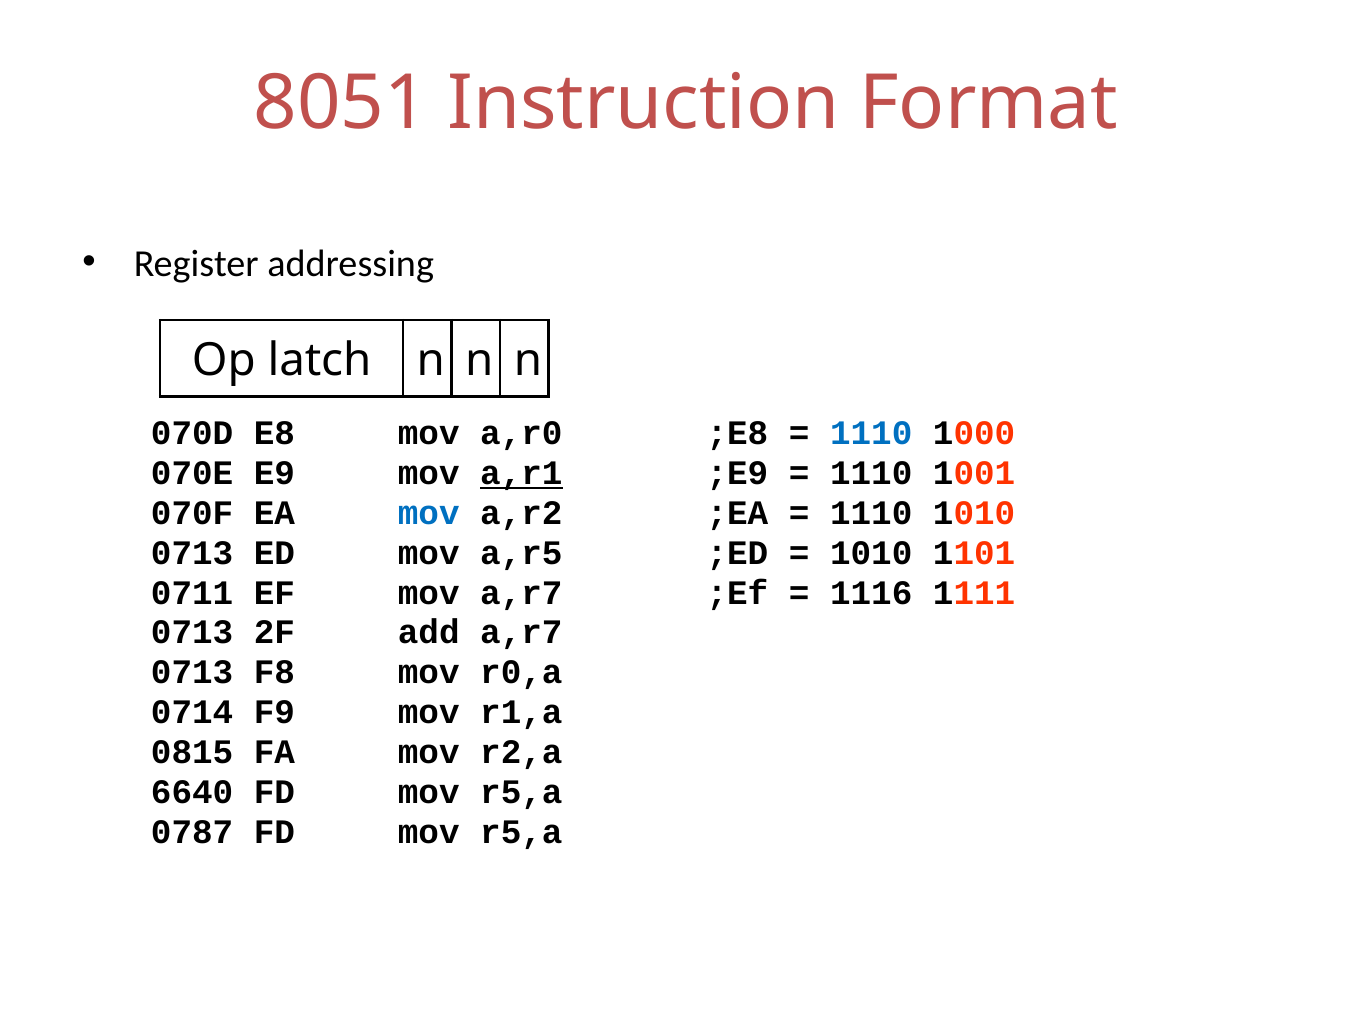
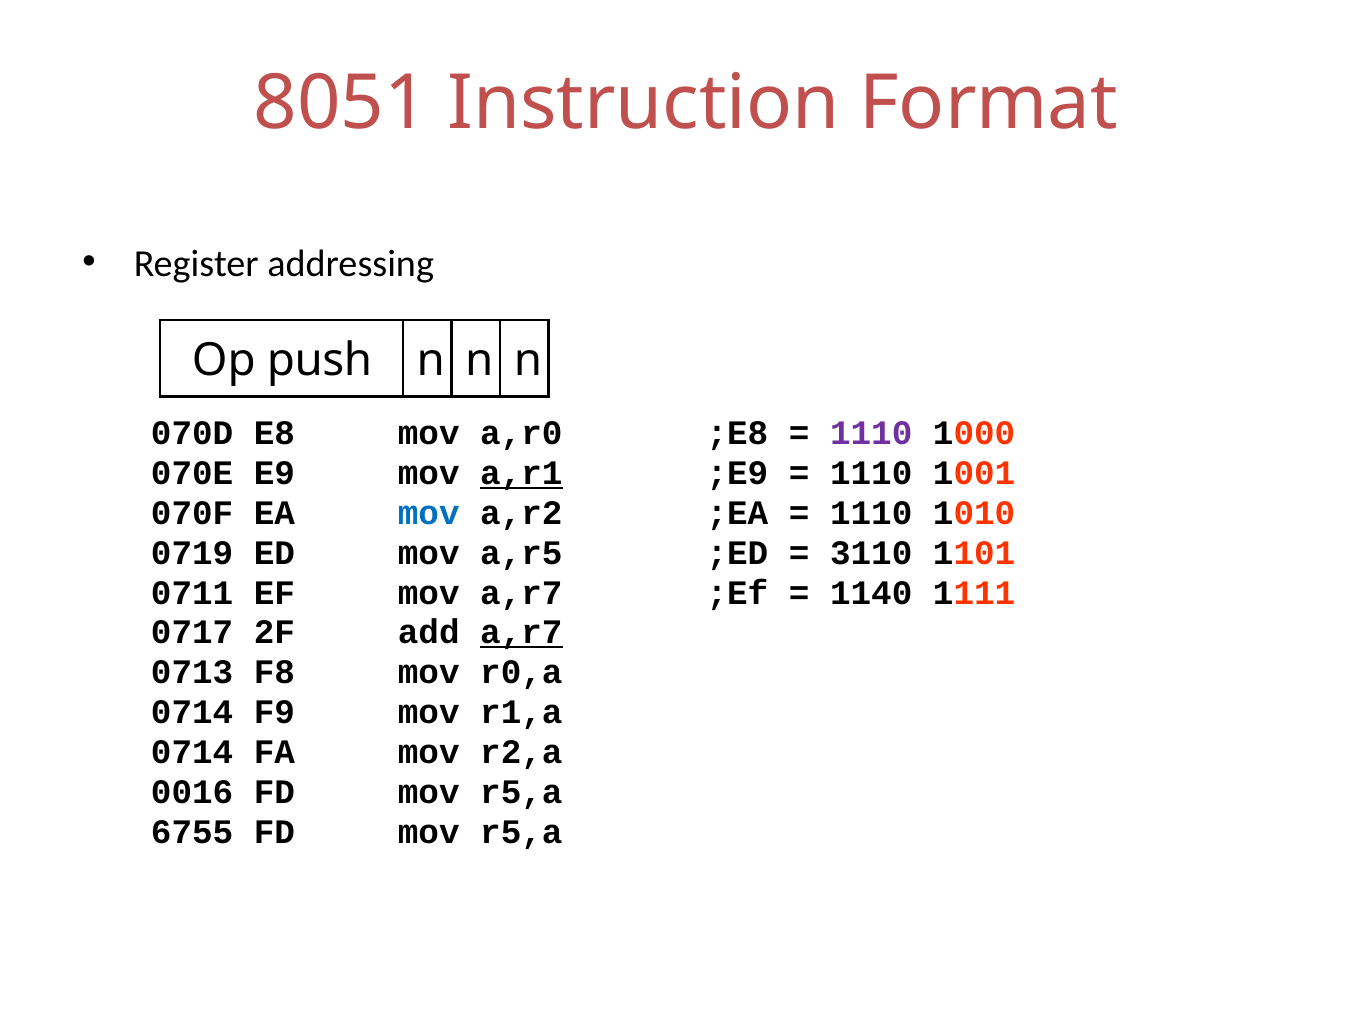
latch: latch -> push
1110 at (871, 434) colour: blue -> purple
0713 at (192, 553): 0713 -> 0719
1010 at (871, 553): 1010 -> 3110
1116: 1116 -> 1140
0713 at (192, 633): 0713 -> 0717
a,r7 at (521, 633) underline: none -> present
0815 at (192, 752): 0815 -> 0714
6640: 6640 -> 0016
0787: 0787 -> 6755
